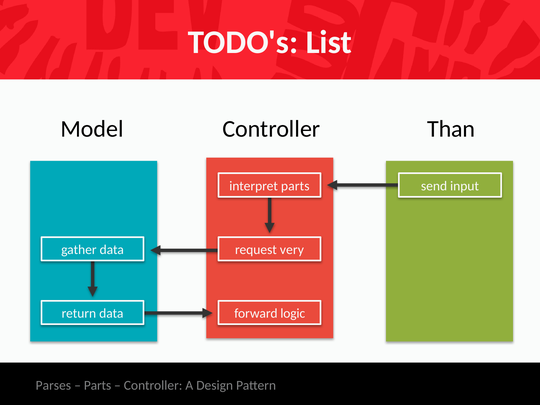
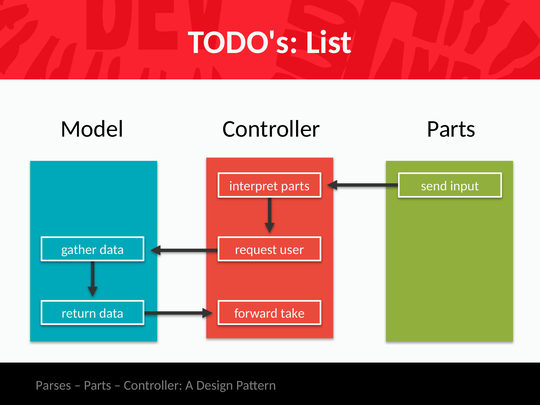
Controller Than: Than -> Parts
very: very -> user
logic: logic -> take
